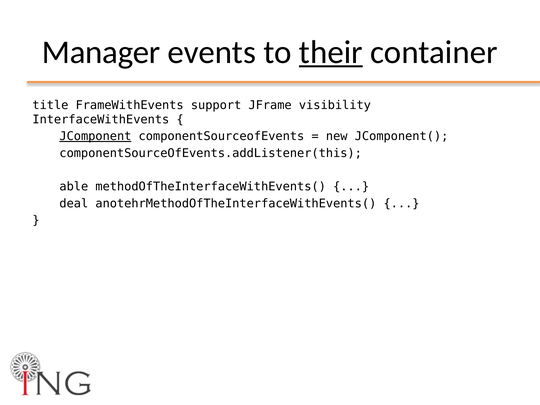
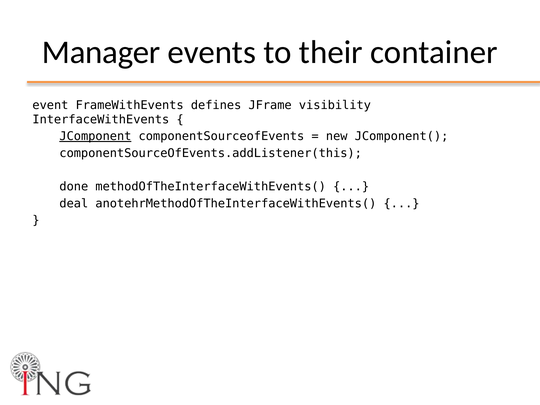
their underline: present -> none
title: title -> event
support: support -> defines
able: able -> done
